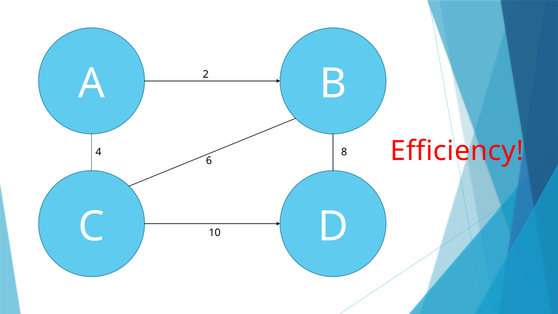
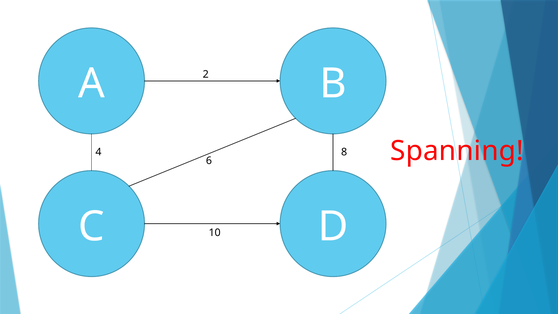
Efficiency: Efficiency -> Spanning
